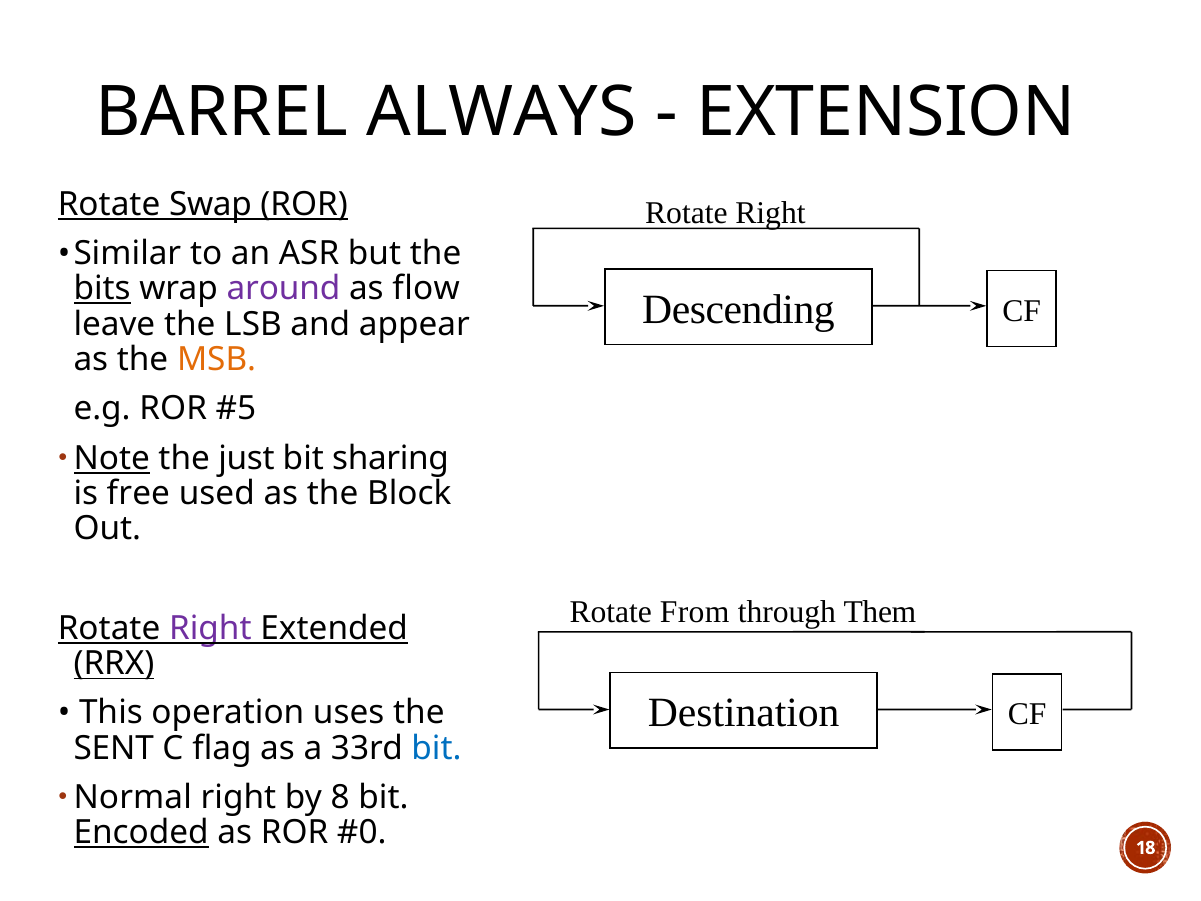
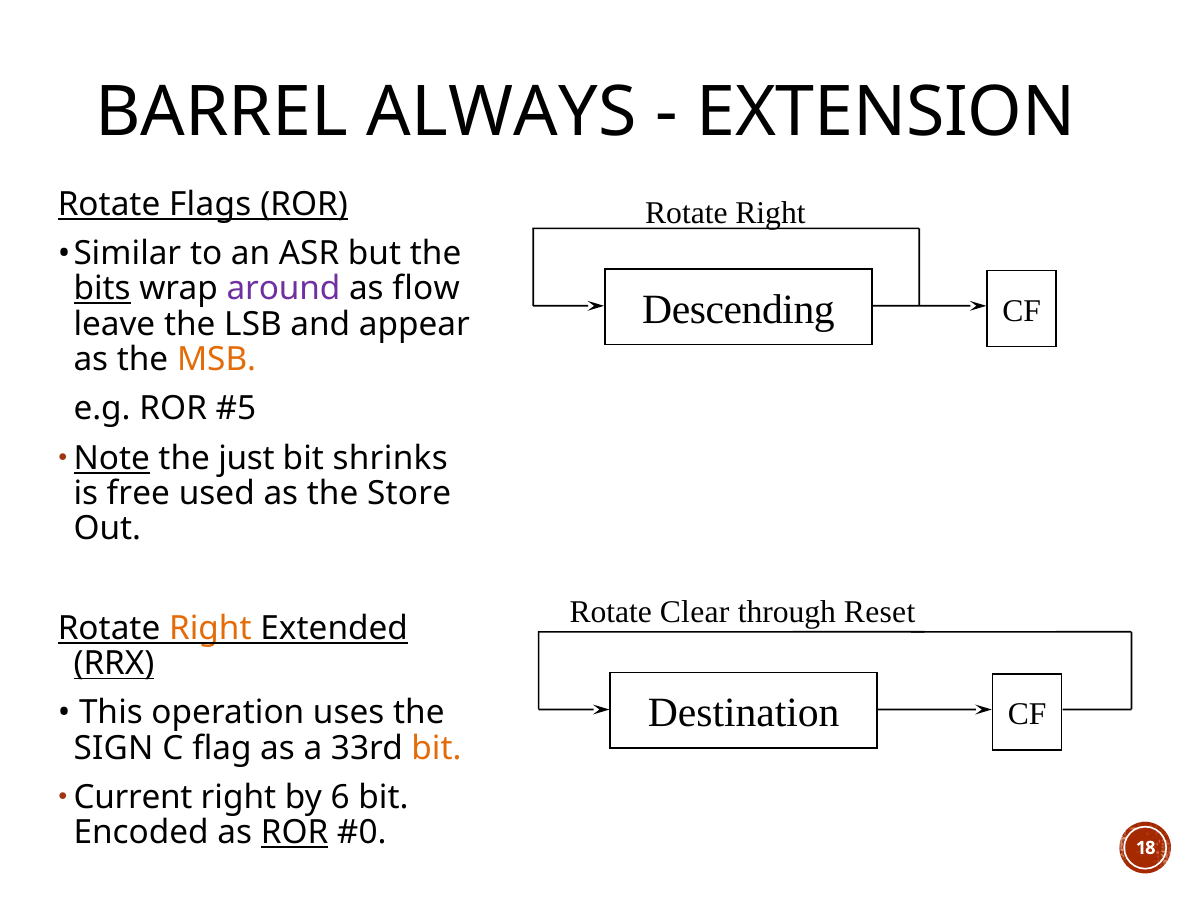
Swap: Swap -> Flags
sharing: sharing -> shrinks
Block: Block -> Store
From: From -> Clear
Them: Them -> Reset
Right at (210, 628) colour: purple -> orange
SENT: SENT -> SIGN
bit at (437, 748) colour: blue -> orange
Normal: Normal -> Current
8: 8 -> 6
Encoded underline: present -> none
ROR at (295, 833) underline: none -> present
